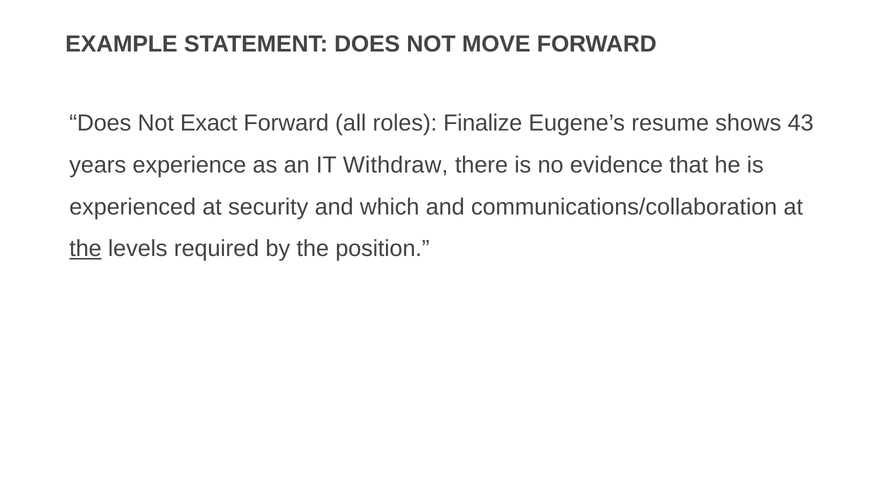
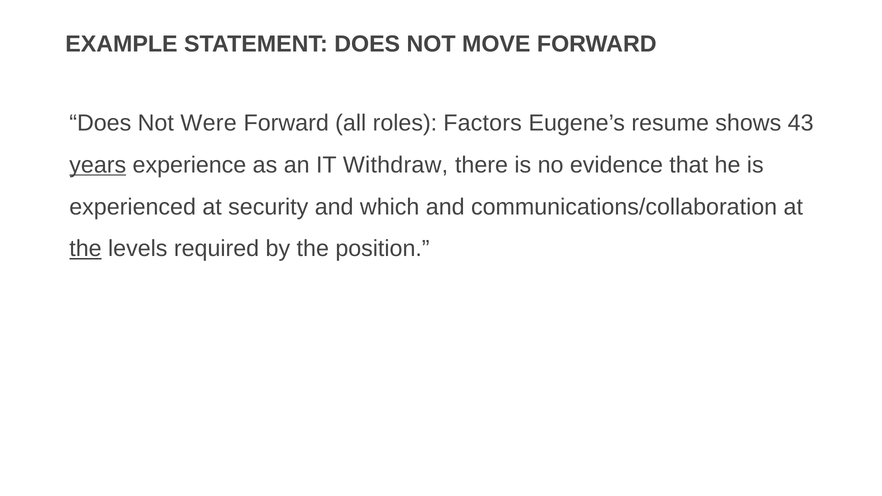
Exact: Exact -> Were
Finalize: Finalize -> Factors
years underline: none -> present
